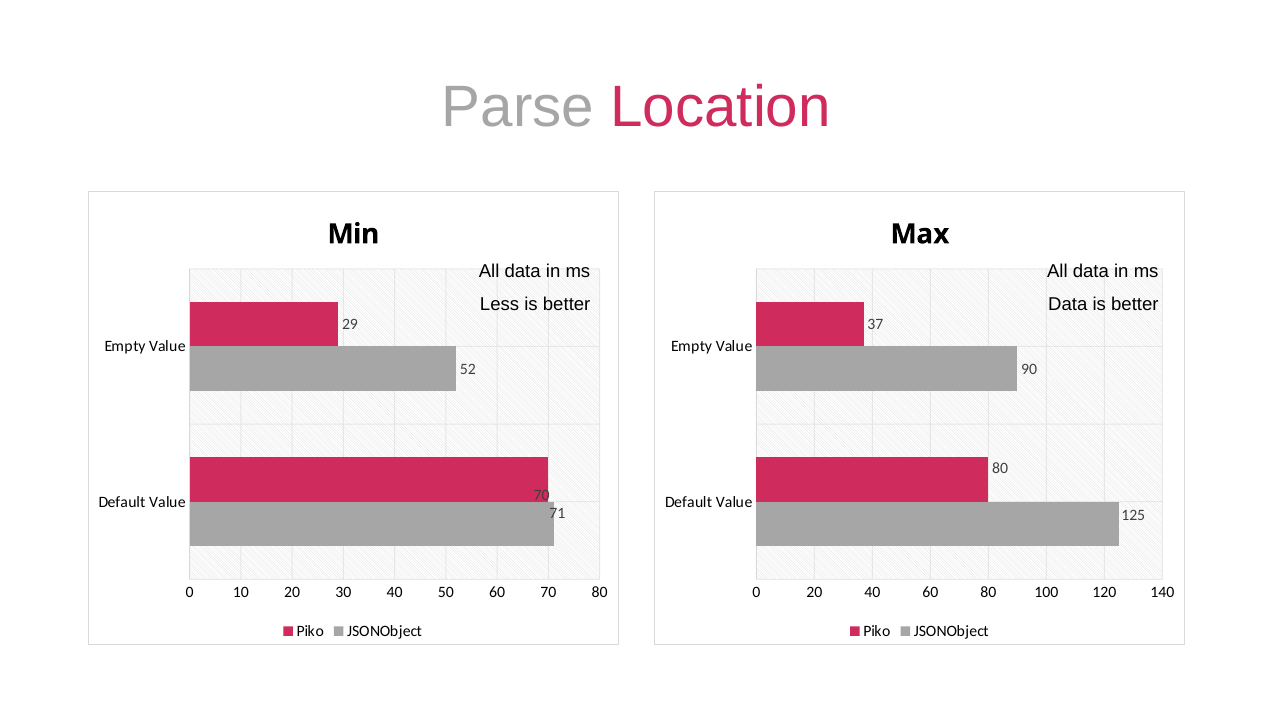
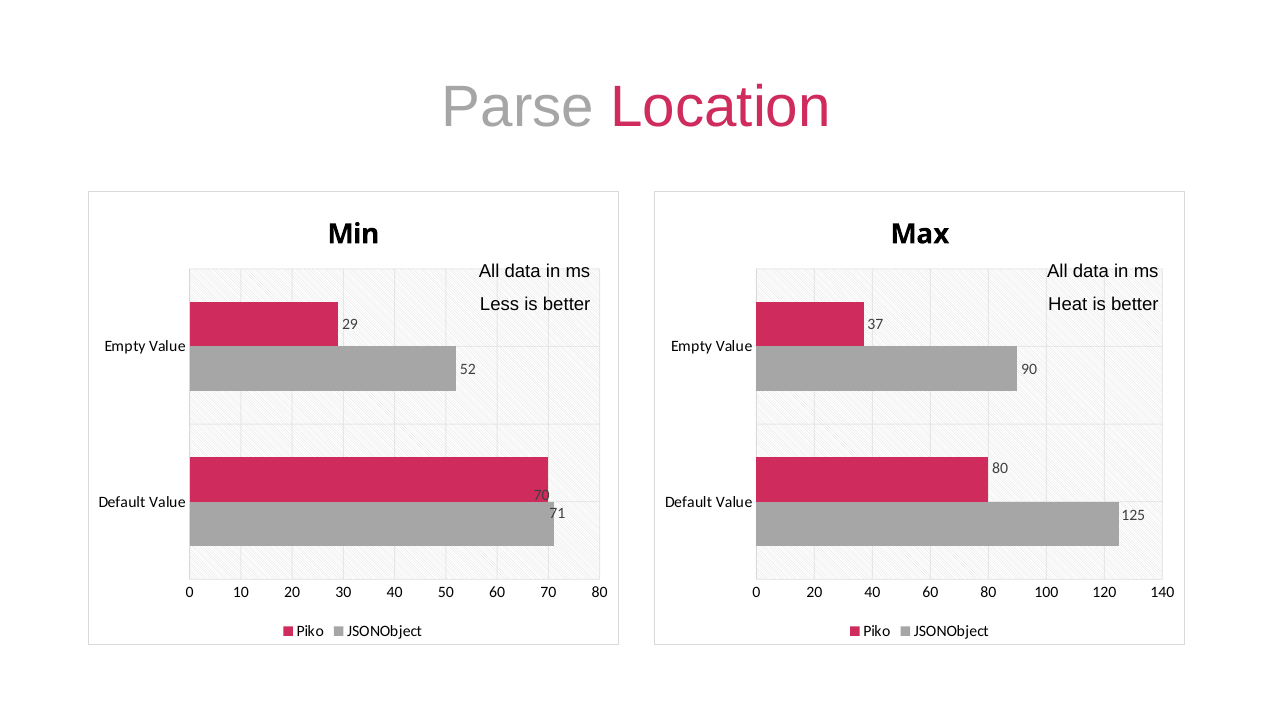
Data at (1068, 304): Data -> Heat
